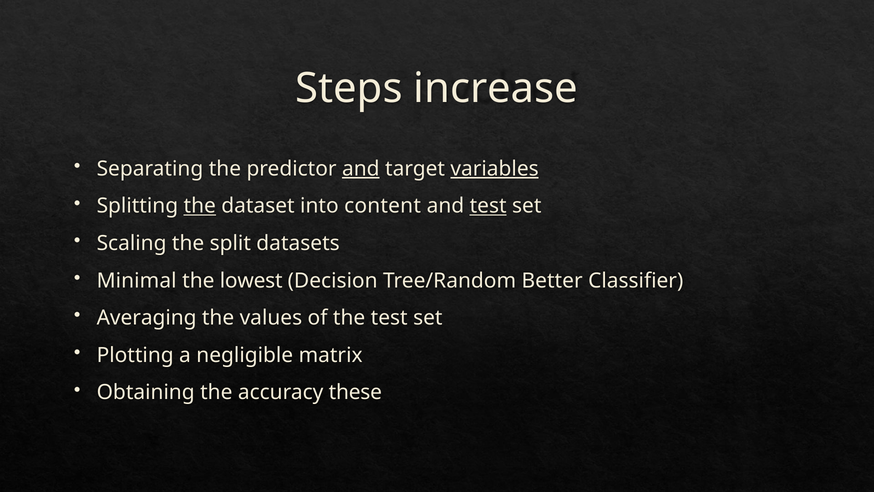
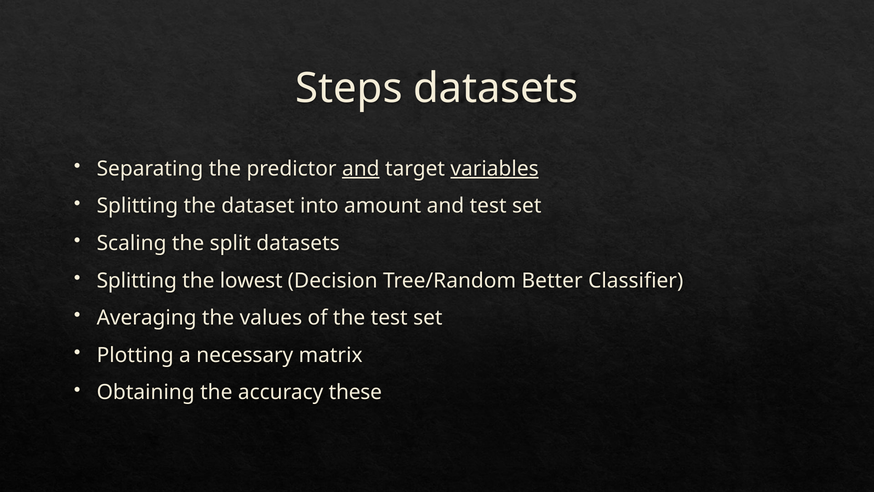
Steps increase: increase -> datasets
the at (200, 206) underline: present -> none
content: content -> amount
test at (488, 206) underline: present -> none
Minimal at (137, 280): Minimal -> Splitting
negligible: negligible -> necessary
